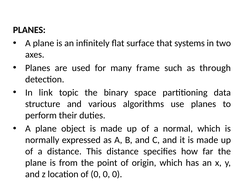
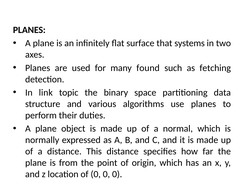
frame: frame -> found
through: through -> fetching
